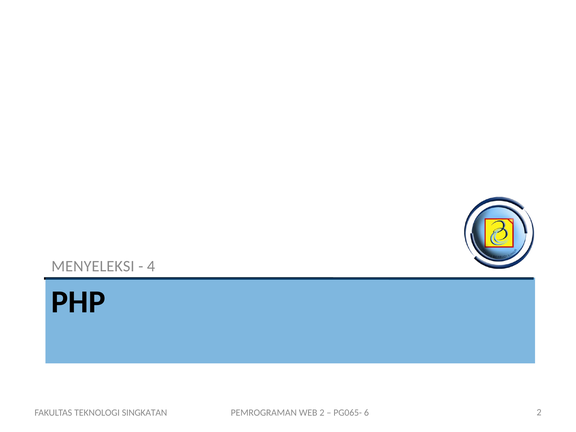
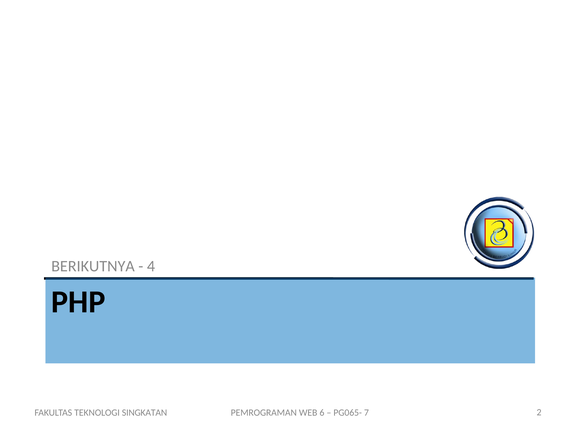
MENYELEKSI: MENYELEKSI -> BERIKUTNYA
WEB 2: 2 -> 6
6: 6 -> 7
